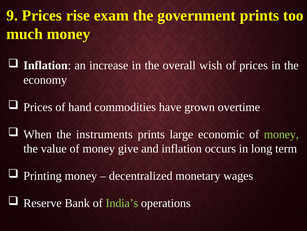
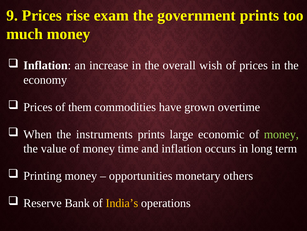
hand: hand -> them
give: give -> time
decentralized: decentralized -> opportunities
wages: wages -> others
India’s colour: light green -> yellow
